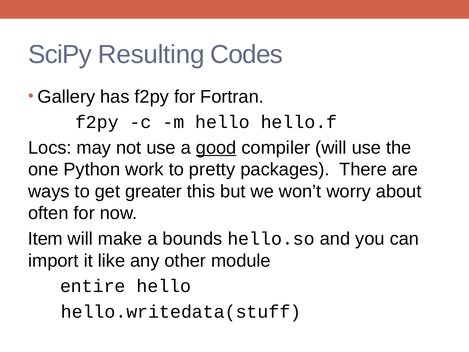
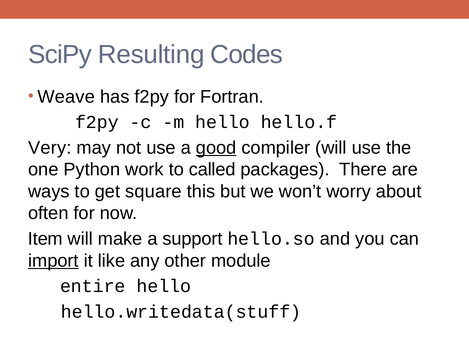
Gallery: Gallery -> Weave
Locs: Locs -> Very
pretty: pretty -> called
greater: greater -> square
bounds: bounds -> support
import underline: none -> present
